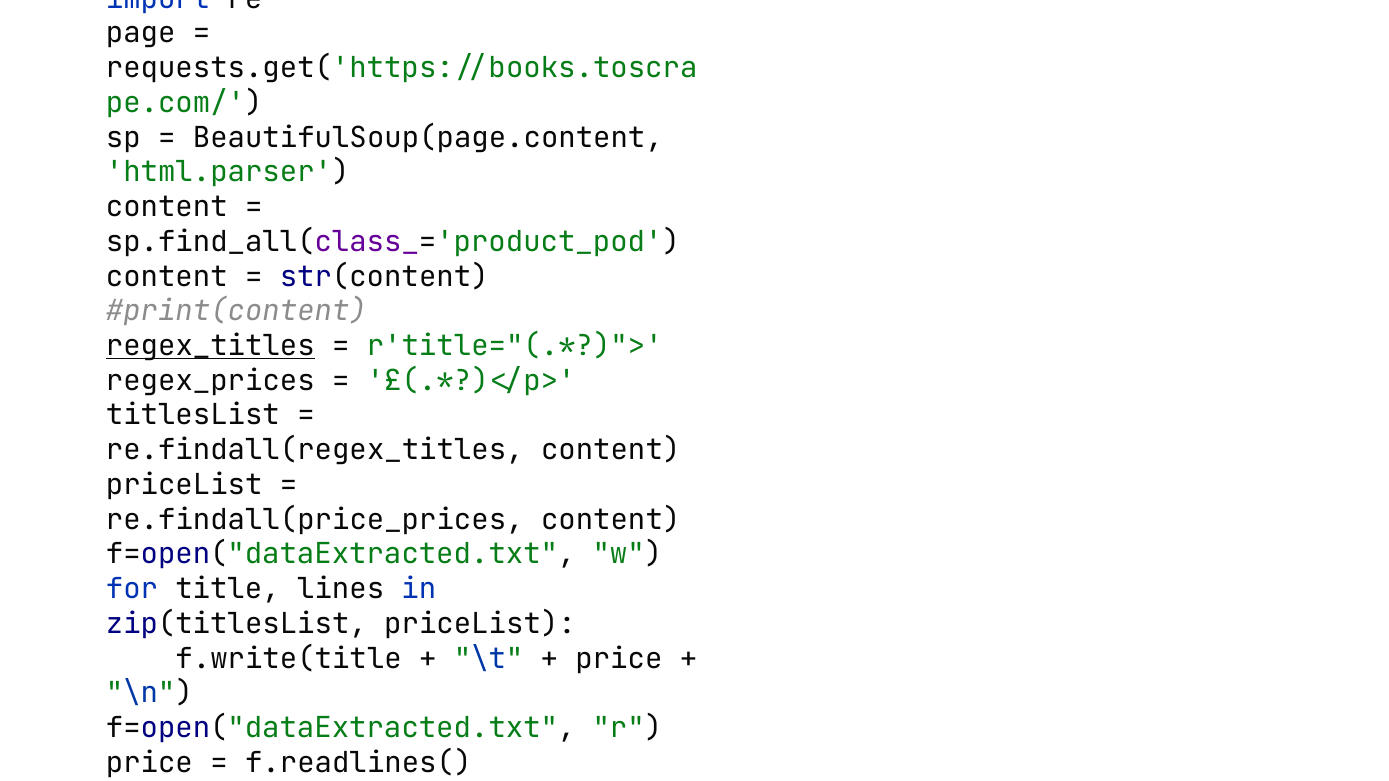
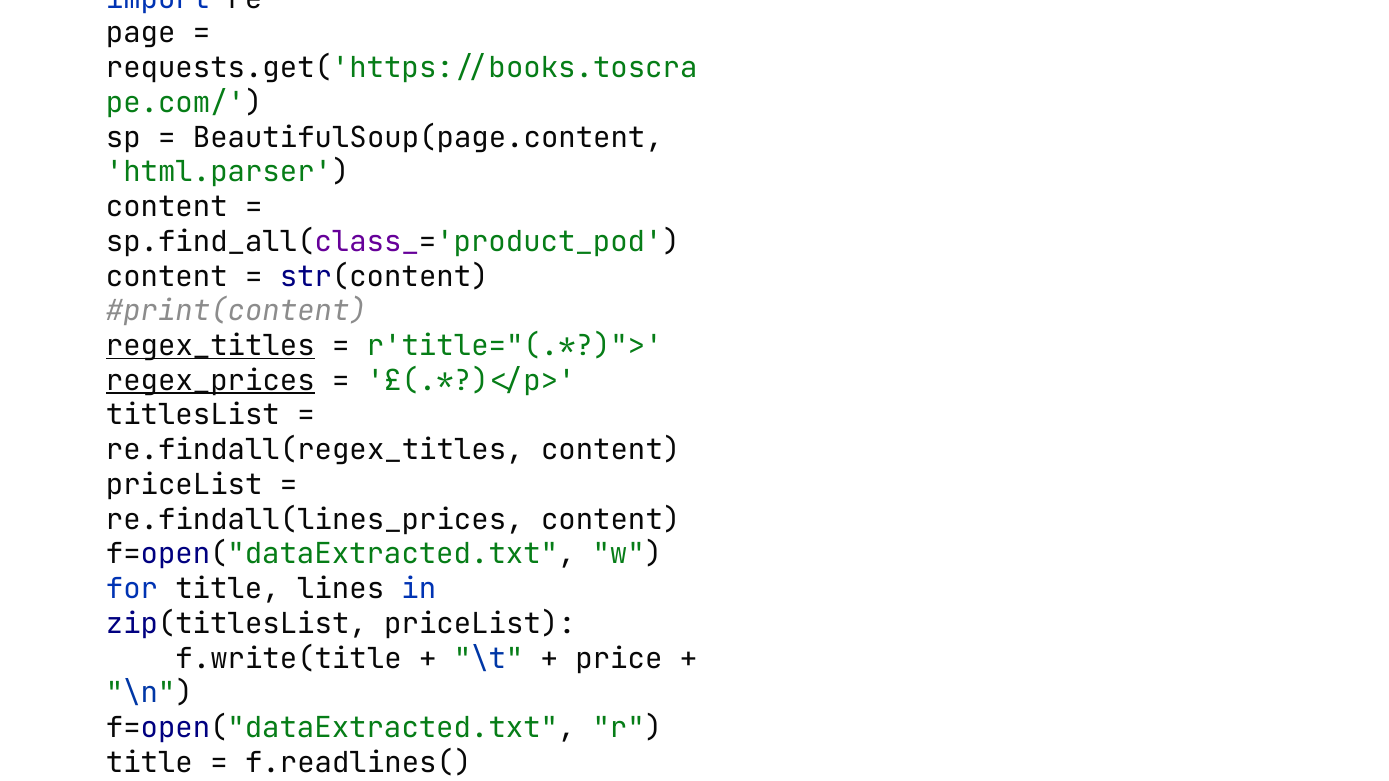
regex_prices underline: none -> present
re.findall(price_prices: re.findall(price_prices -> re.findall(lines_prices
price at (149, 763): price -> title
